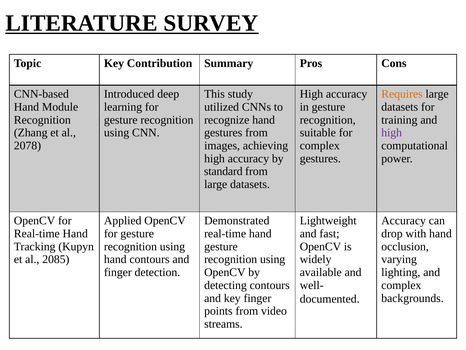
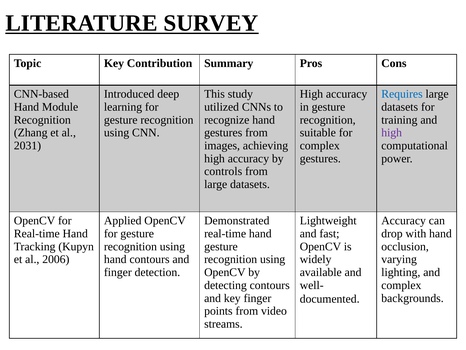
Requires colour: orange -> blue
2078: 2078 -> 2031
standard: standard -> controls
2085: 2085 -> 2006
